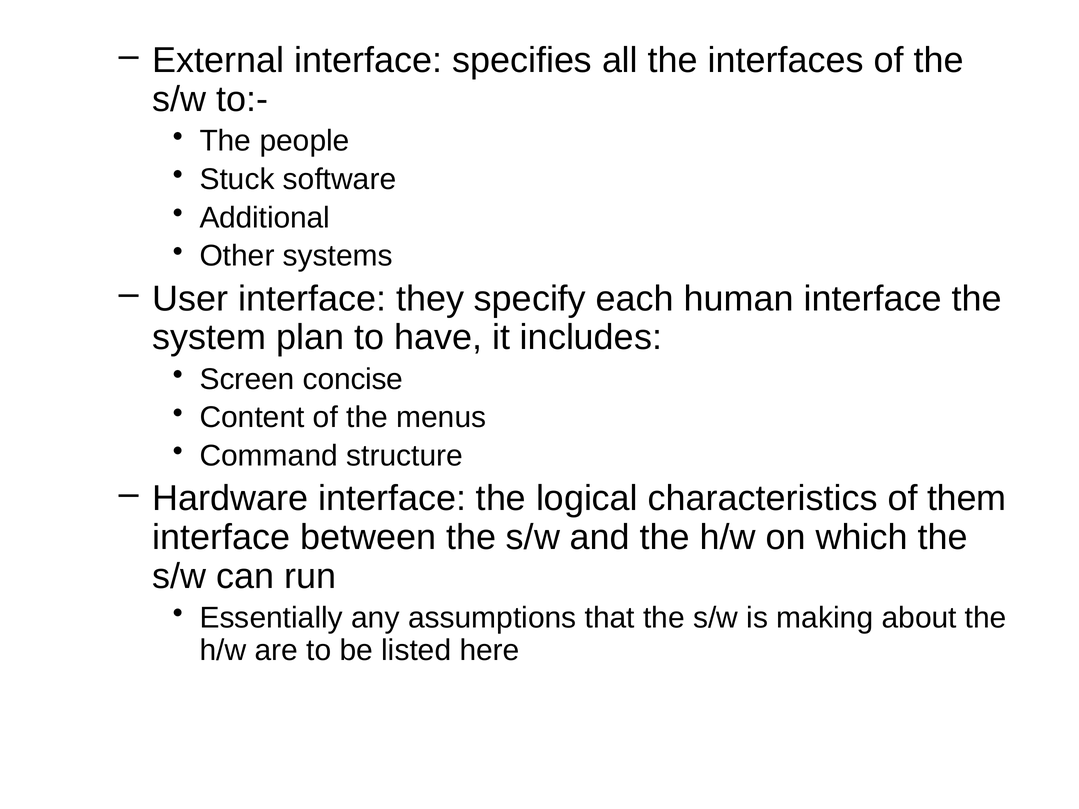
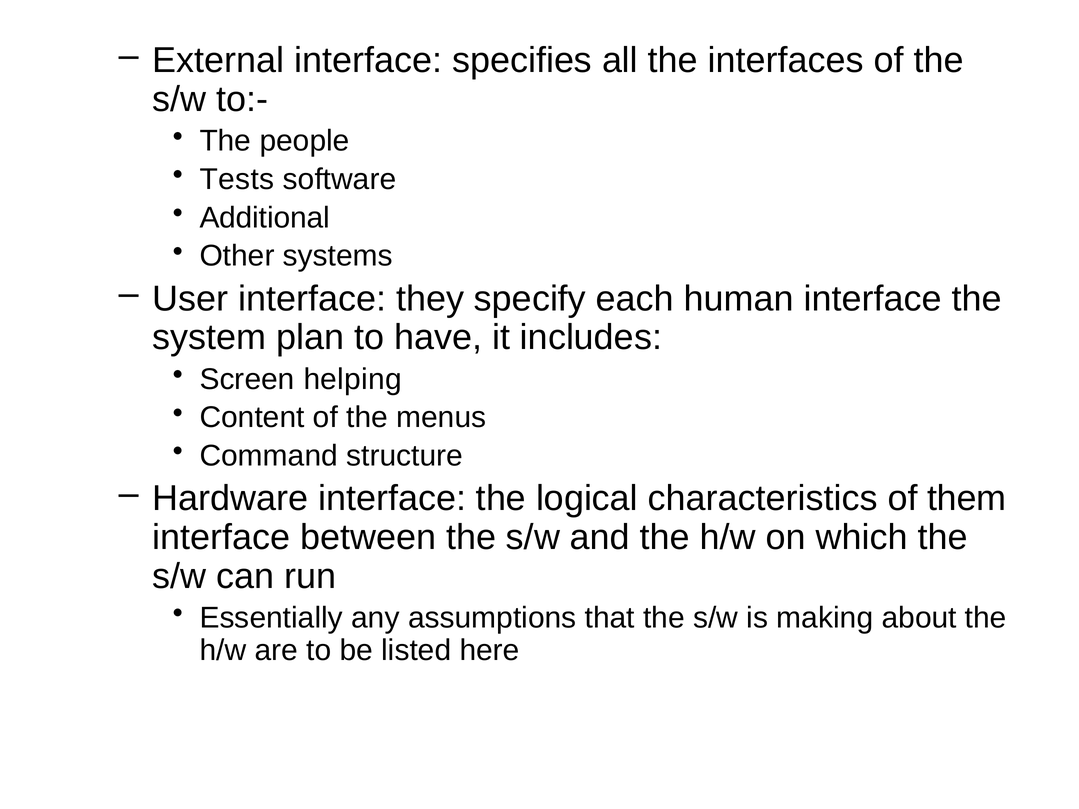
Stuck: Stuck -> Tests
concise: concise -> helping
